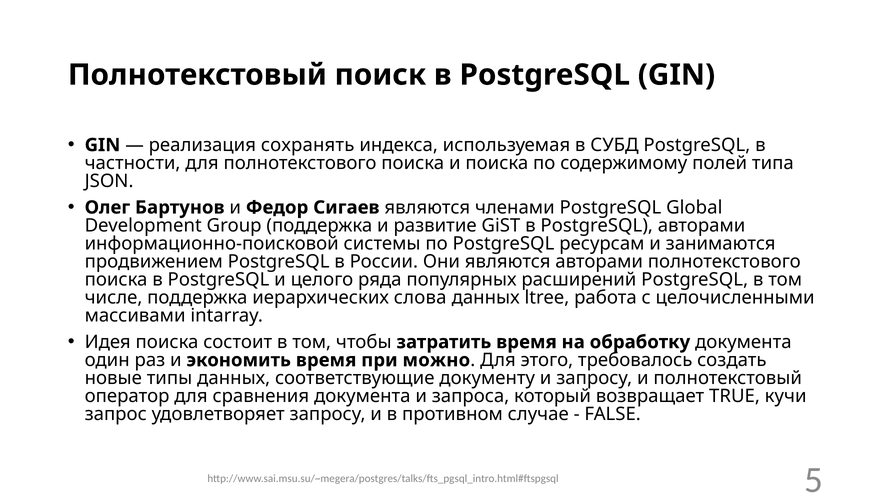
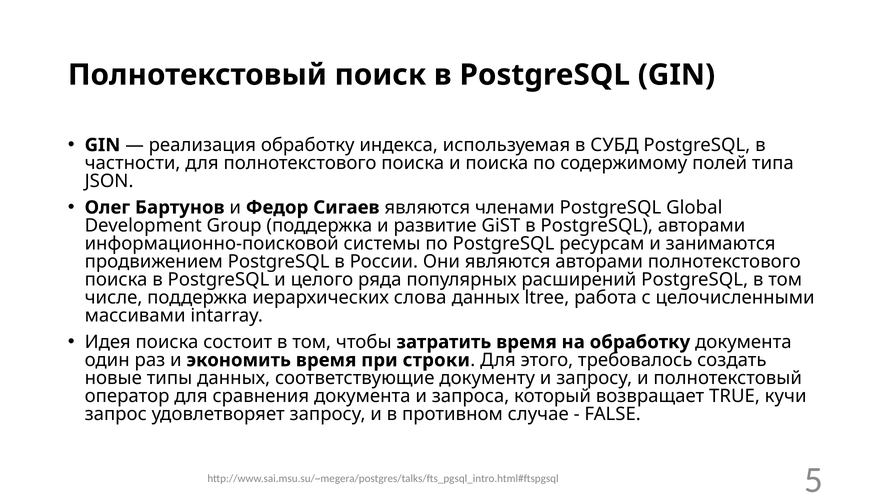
реализация сохранять: сохранять -> обработку
можно: можно -> строки
